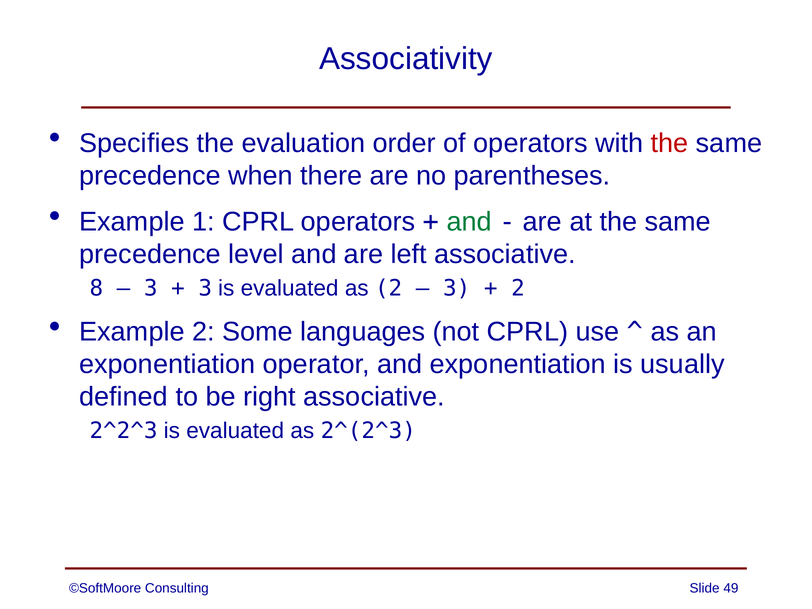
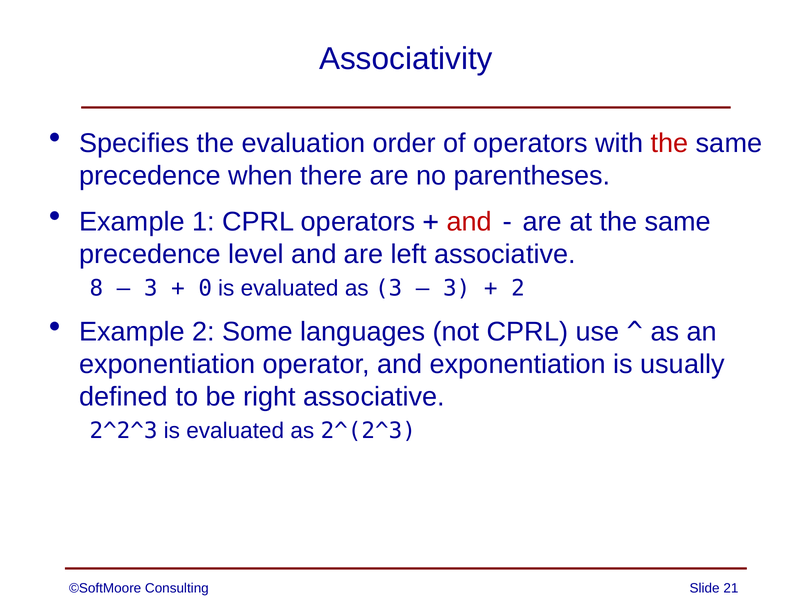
and at (469, 222) colour: green -> red
3 at (205, 288): 3 -> 0
as 2: 2 -> 3
49: 49 -> 21
